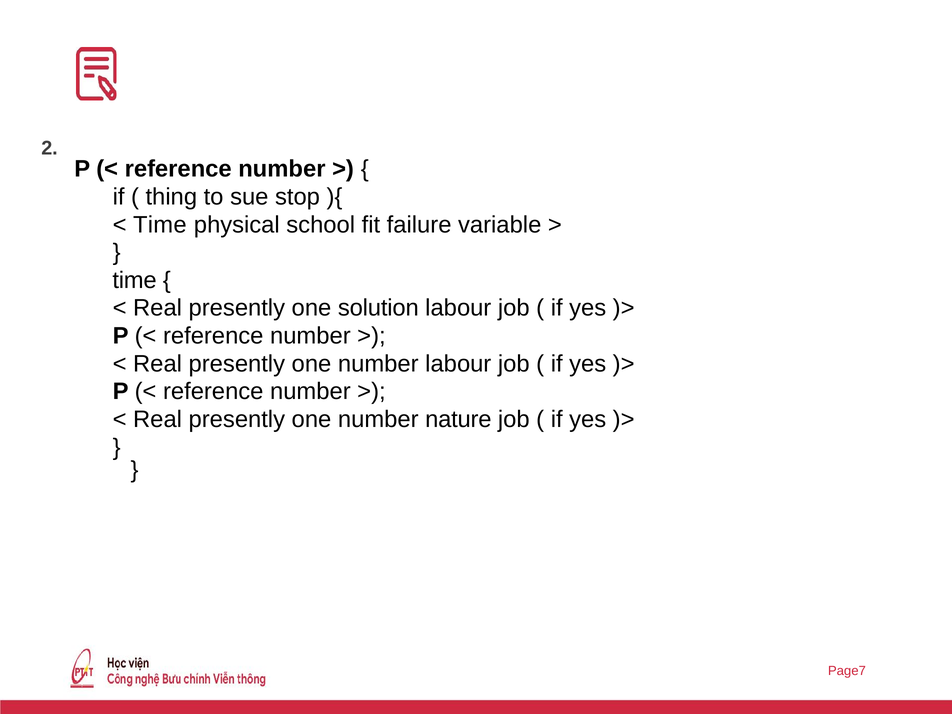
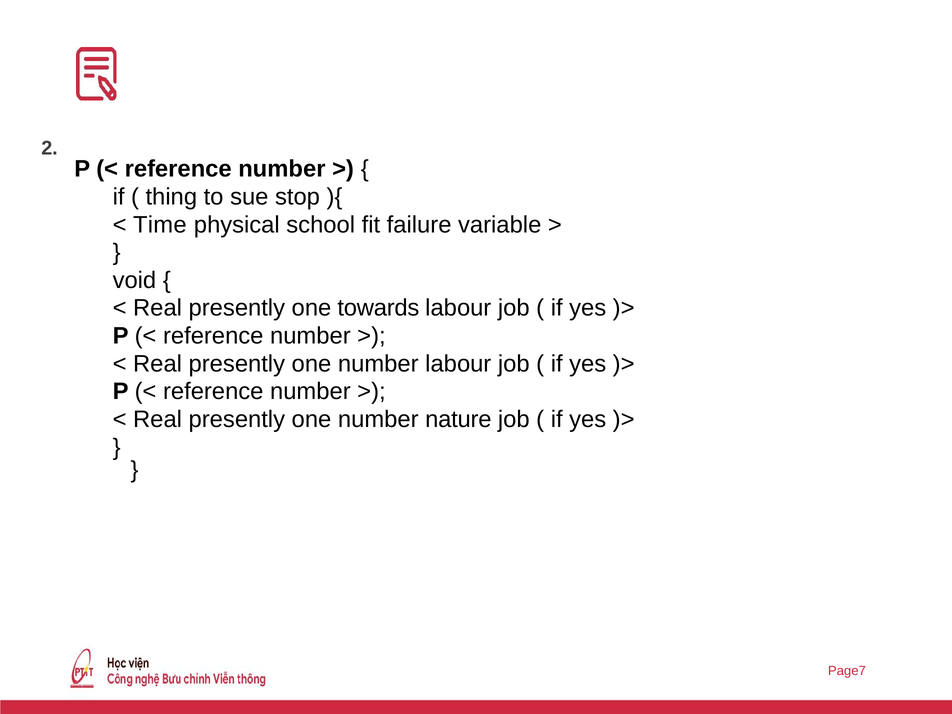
time at (135, 280): time -> void
solution: solution -> towards
